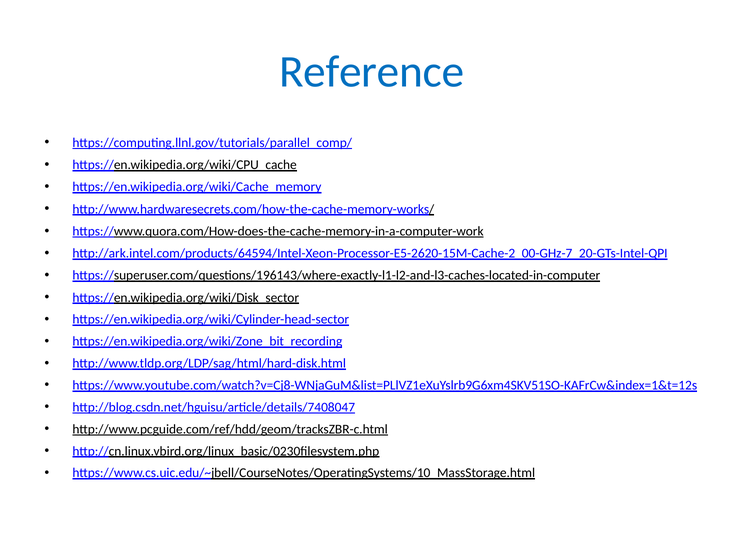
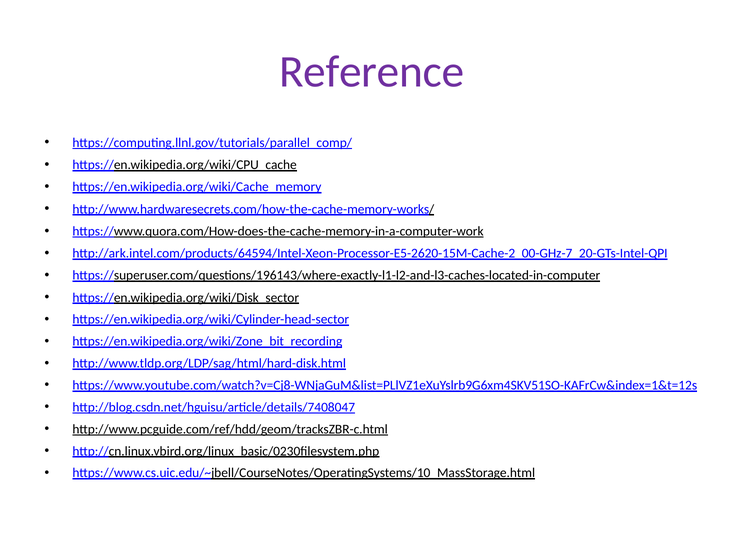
Reference colour: blue -> purple
